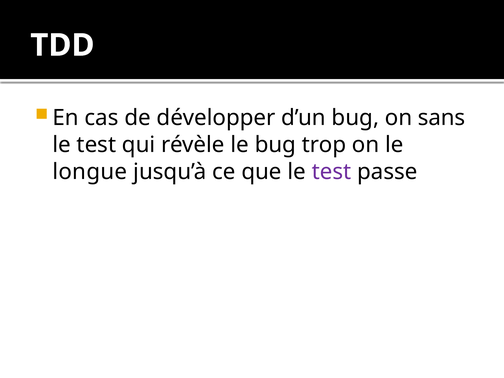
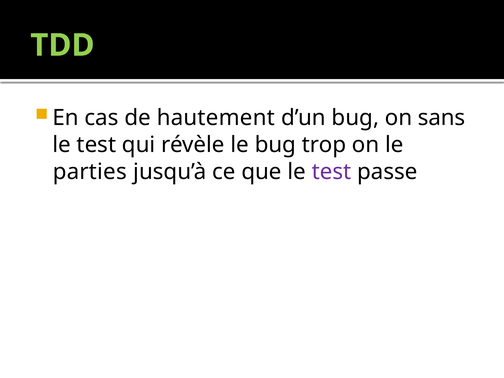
TDD colour: white -> light green
développer: développer -> hautement
longue: longue -> parties
